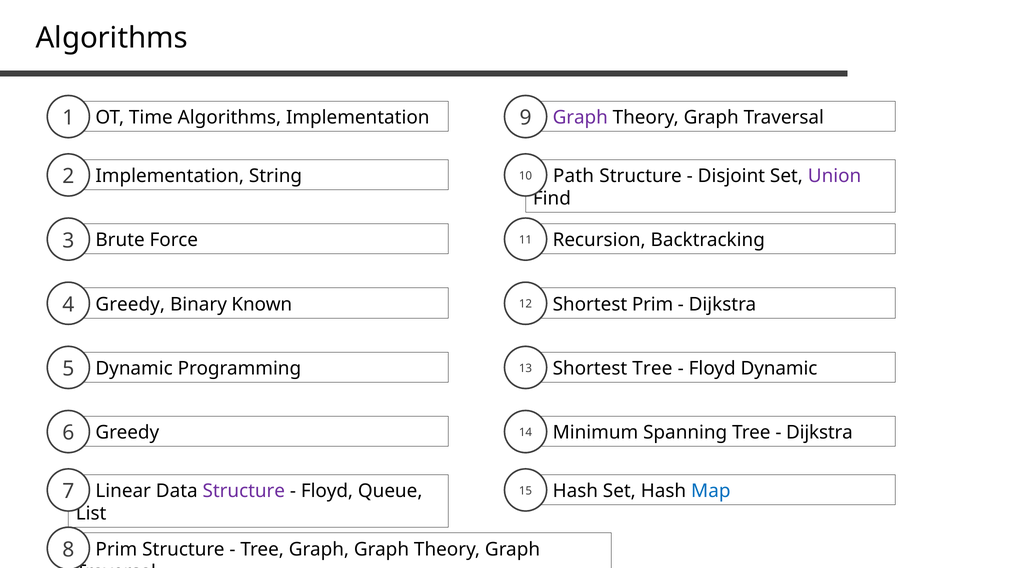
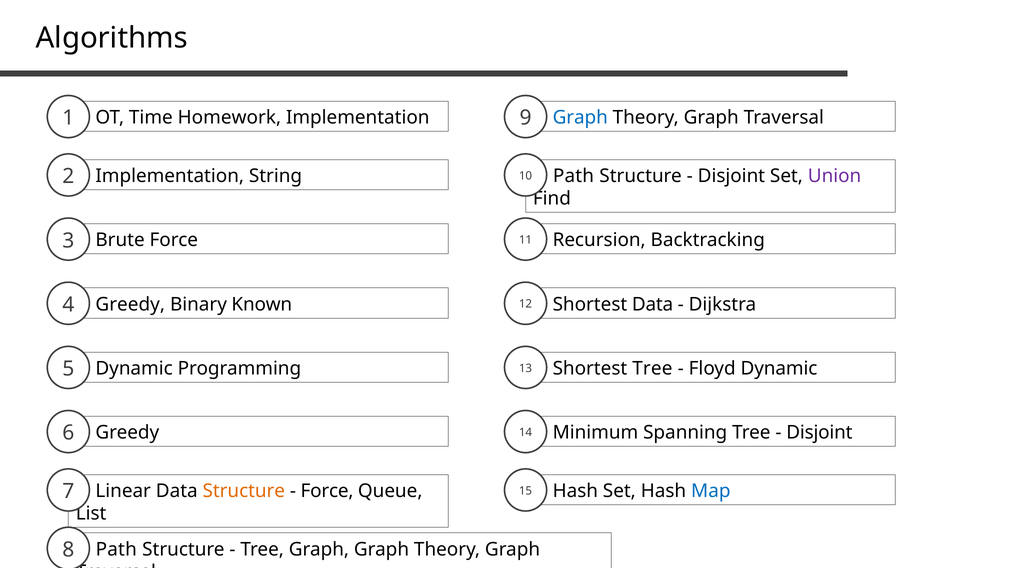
Time Algorithms: Algorithms -> Homework
Graph at (580, 118) colour: purple -> blue
Shortest Prim: Prim -> Data
Dijkstra at (819, 432): Dijkstra -> Disjoint
Structure at (244, 491) colour: purple -> orange
Floyd at (327, 491): Floyd -> Force
Prim at (116, 549): Prim -> Path
